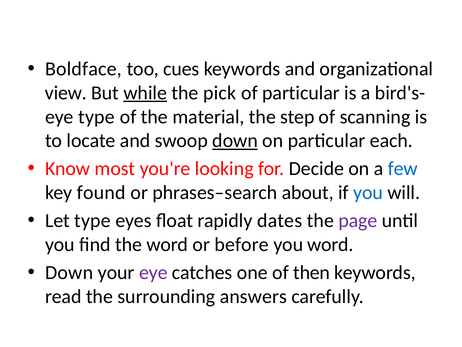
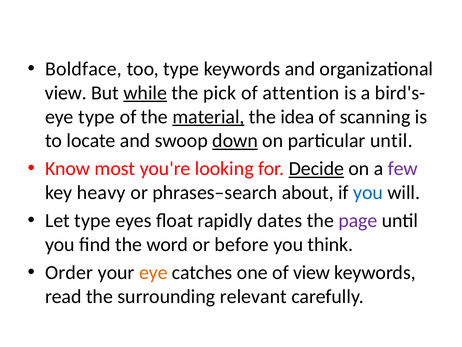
too cues: cues -> type
of particular: particular -> attention
material underline: none -> present
step: step -> idea
particular each: each -> until
Decide underline: none -> present
few colour: blue -> purple
found: found -> heavy
you word: word -> think
Down at (69, 272): Down -> Order
eye at (153, 272) colour: purple -> orange
of then: then -> view
answers: answers -> relevant
